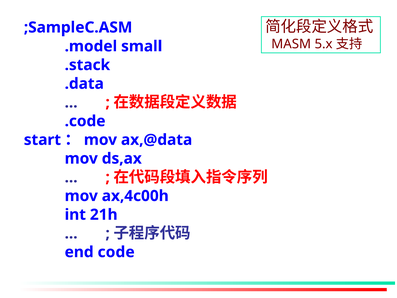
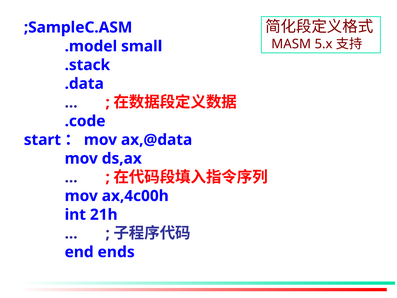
code: code -> ends
